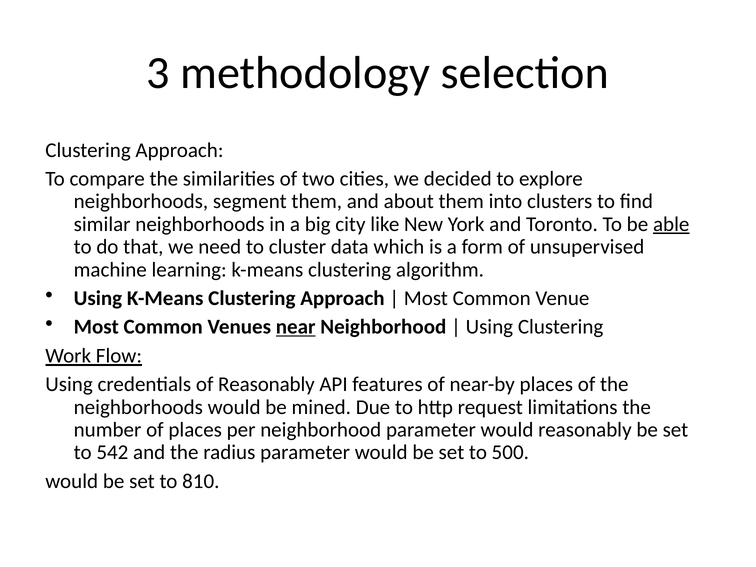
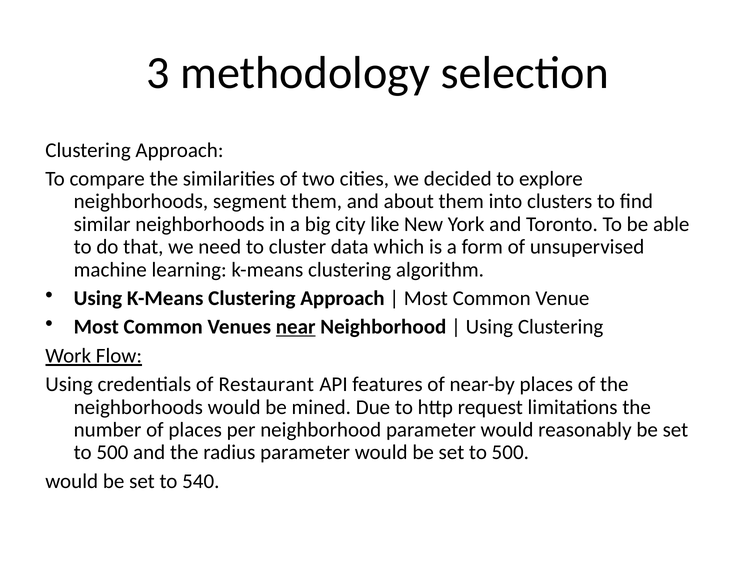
able underline: present -> none
of Reasonably: Reasonably -> Restaurant
542 at (112, 453): 542 -> 500
810: 810 -> 540
